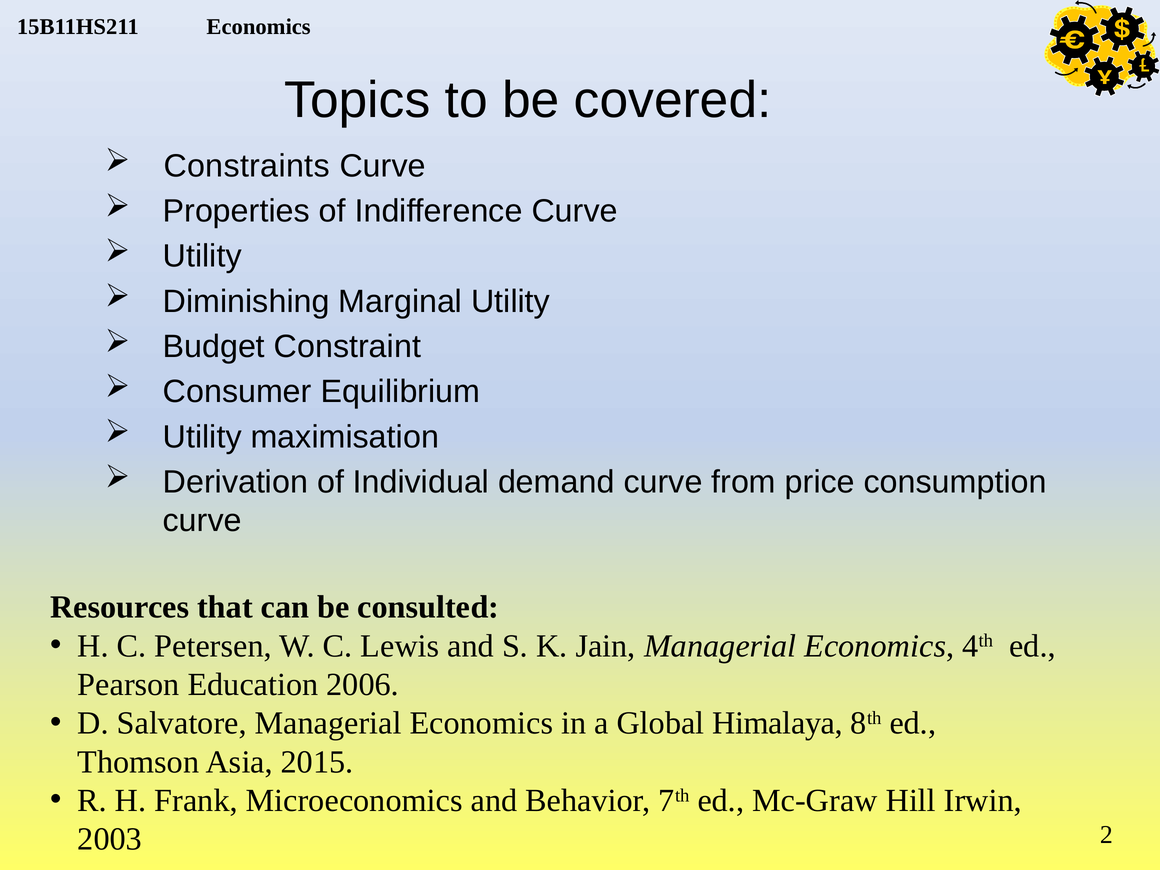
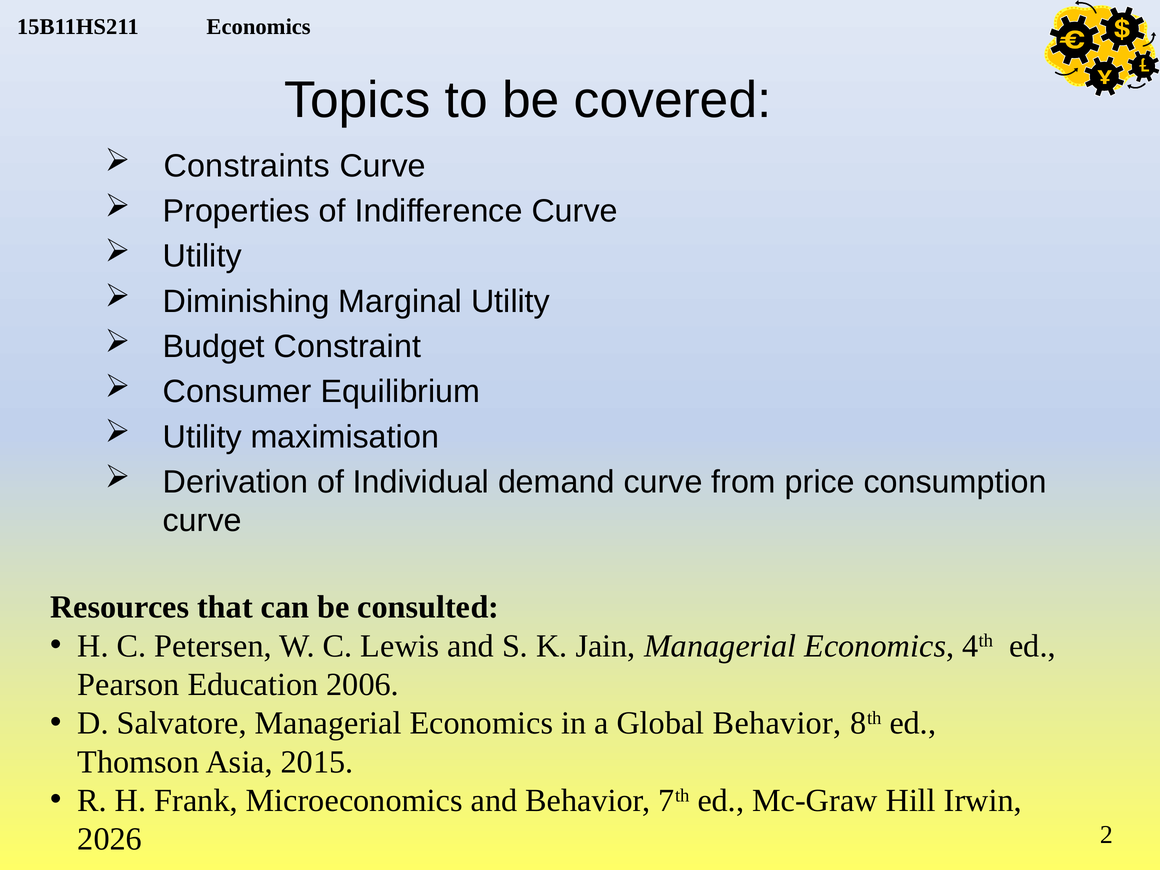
Global Himalaya: Himalaya -> Behavior
2003: 2003 -> 2026
